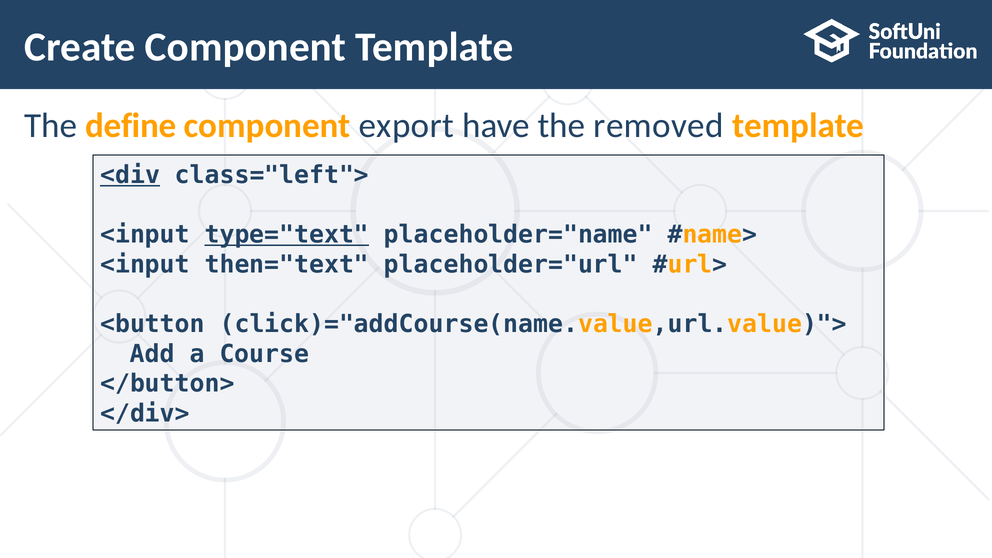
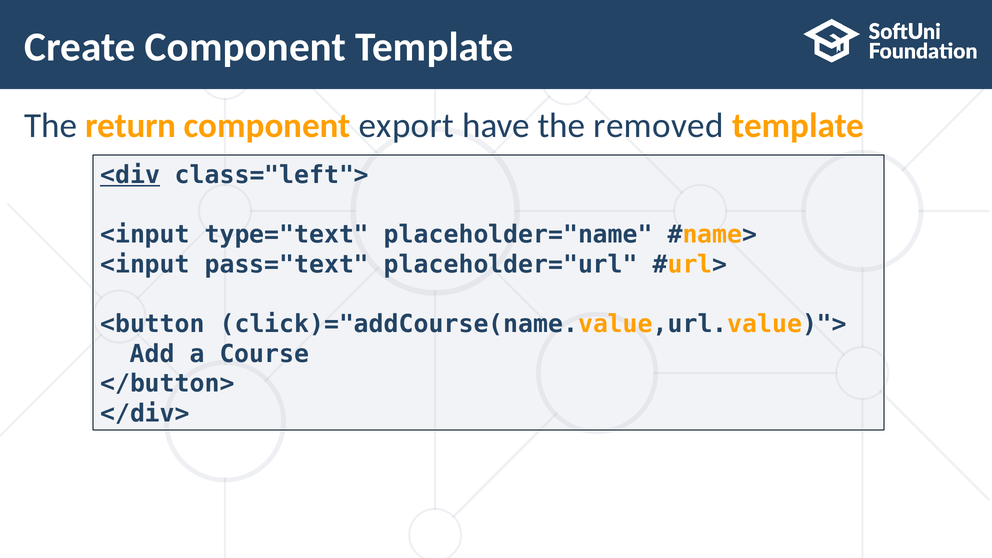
define: define -> return
type="text underline: present -> none
then="text: then="text -> pass="text
